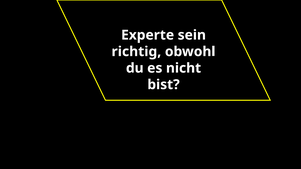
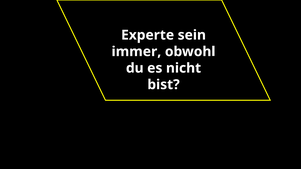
richtig: richtig -> immer
